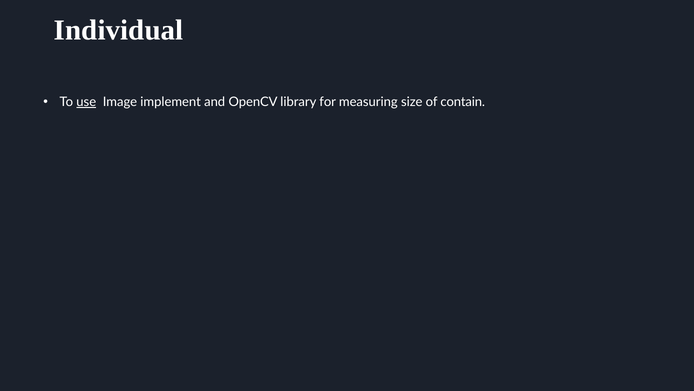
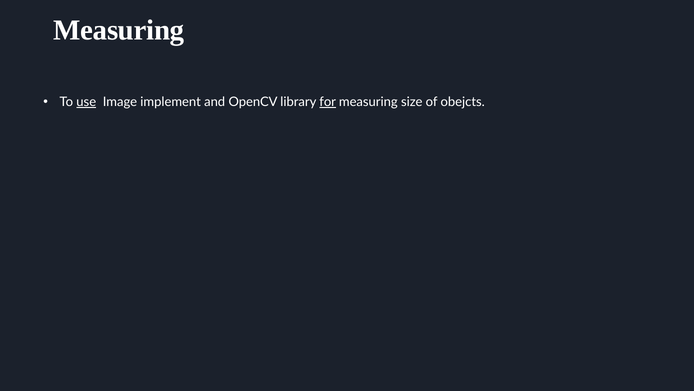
Individual at (119, 30): Individual -> Measuring
for underline: none -> present
contain: contain -> obejcts
